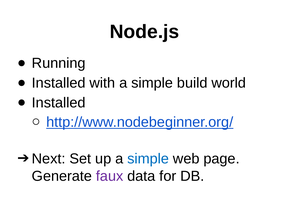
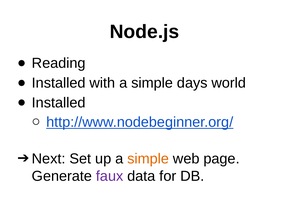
Running: Running -> Reading
build: build -> days
simple at (148, 159) colour: blue -> orange
